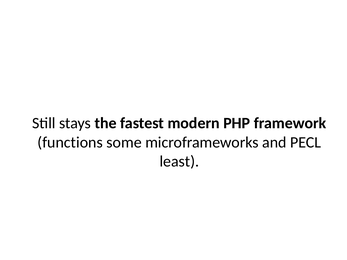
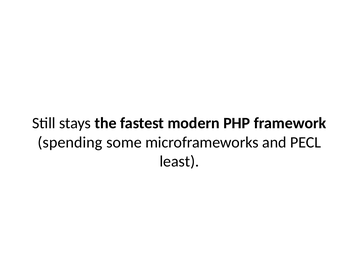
functions: functions -> spending
